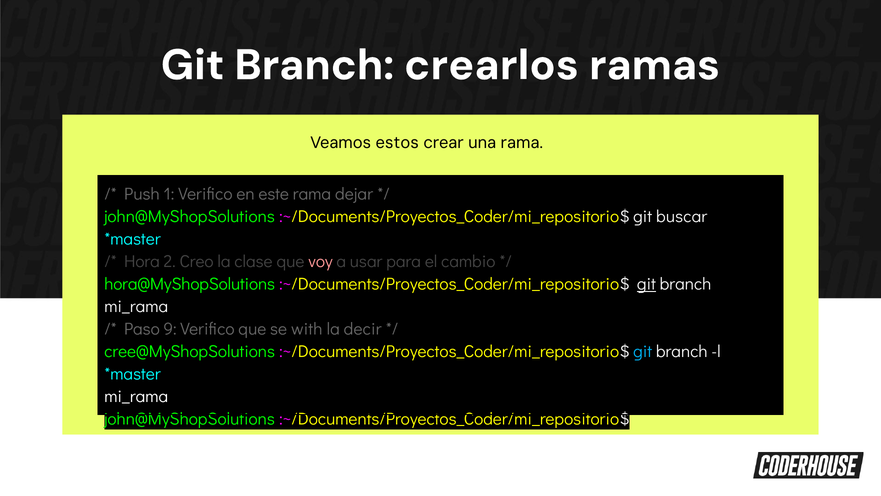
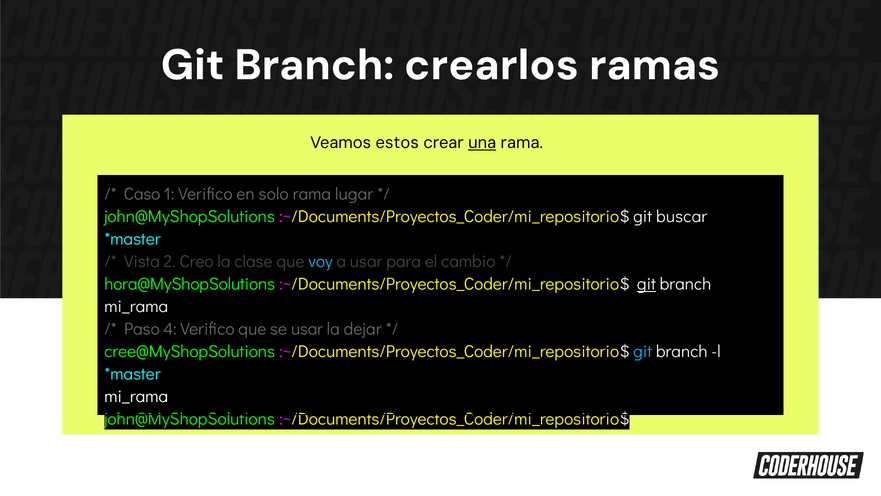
una underline: none -> present
Push: Push -> Caso
este: este -> solo
dejar: dejar -> lugar
Hora: Hora -> Vista
voy colour: pink -> light blue
9: 9 -> 4
se with: with -> usar
decir: decir -> dejar
